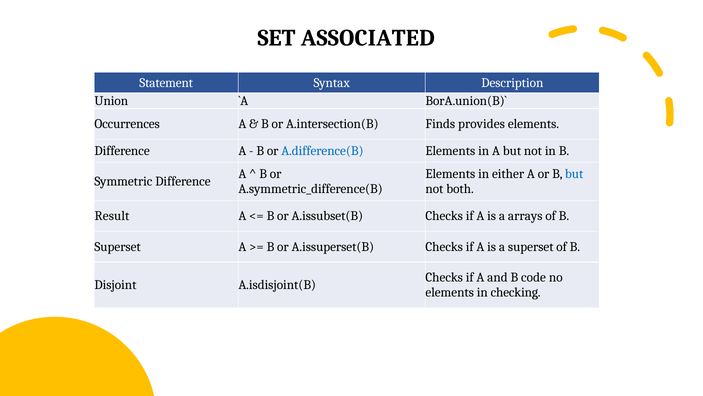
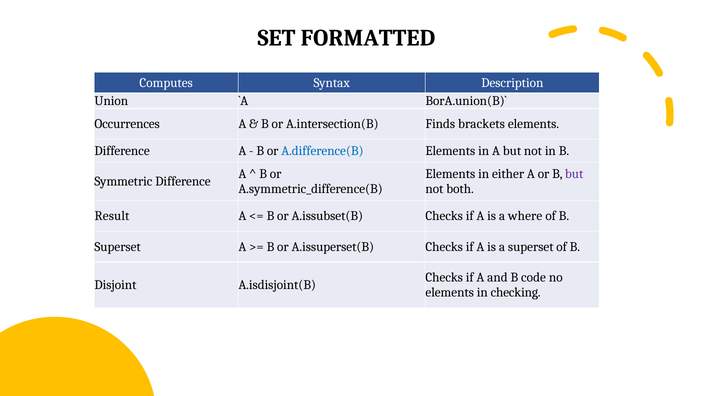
ASSOCIATED: ASSOCIATED -> FORMATTED
Statement: Statement -> Computes
provides: provides -> brackets
but at (574, 174) colour: blue -> purple
arrays: arrays -> where
